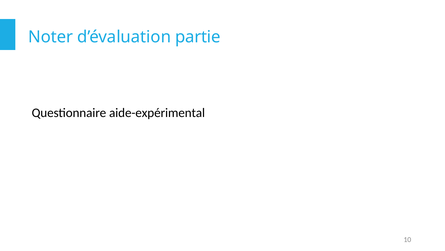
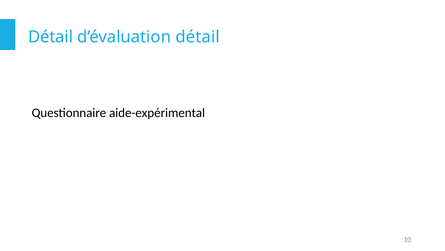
Noter at (51, 37): Noter -> Détail
d’évaluation partie: partie -> détail
